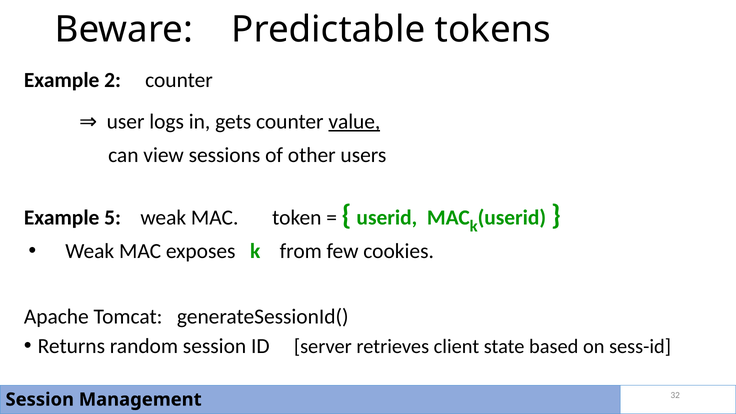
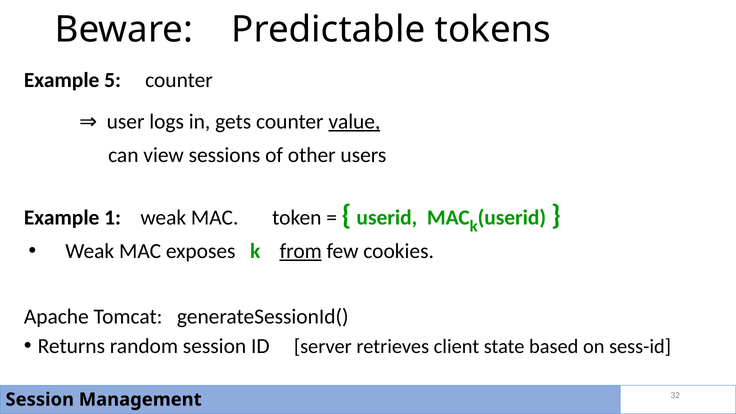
2: 2 -> 5
5: 5 -> 1
from underline: none -> present
